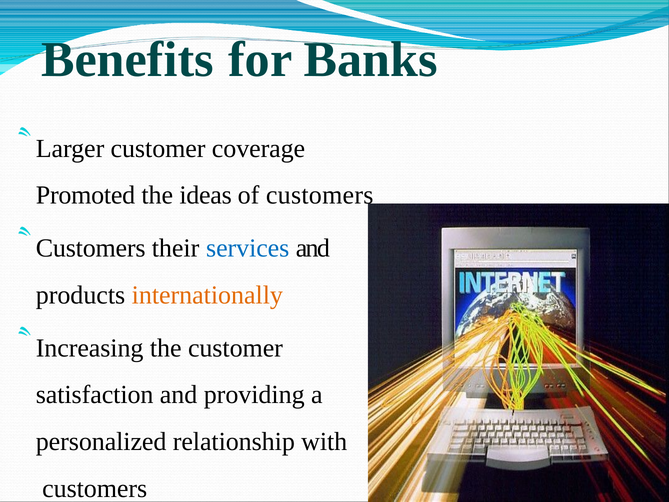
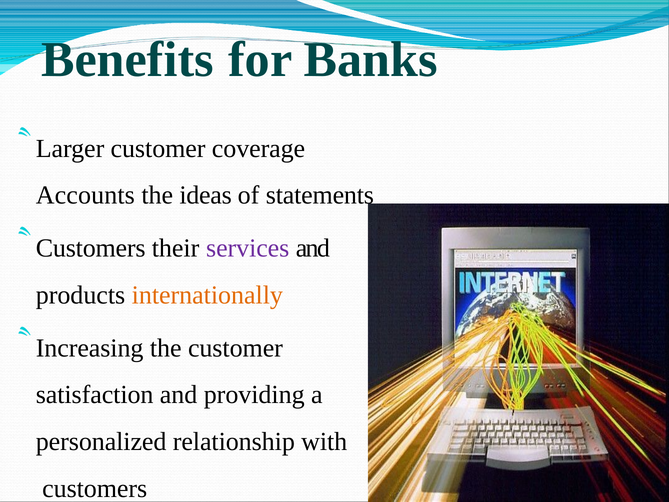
Promoted: Promoted -> Accounts
of customers: customers -> statements
services colour: blue -> purple
